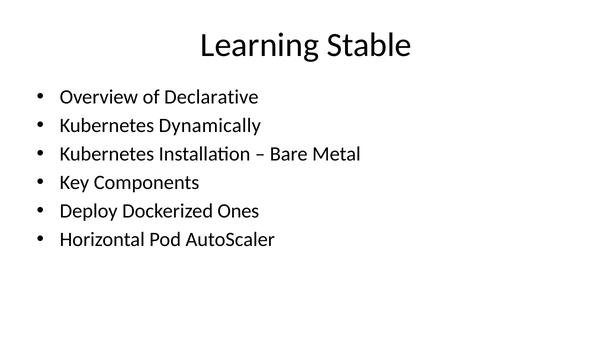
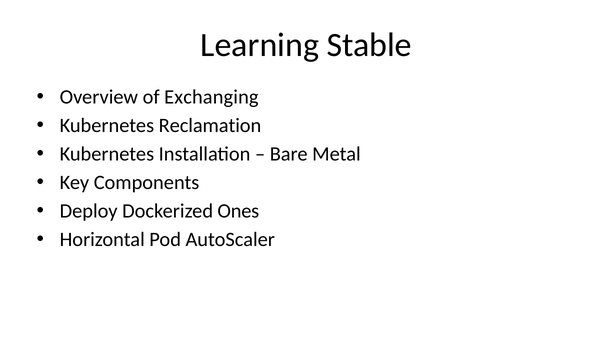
Declarative: Declarative -> Exchanging
Dynamically: Dynamically -> Reclamation
